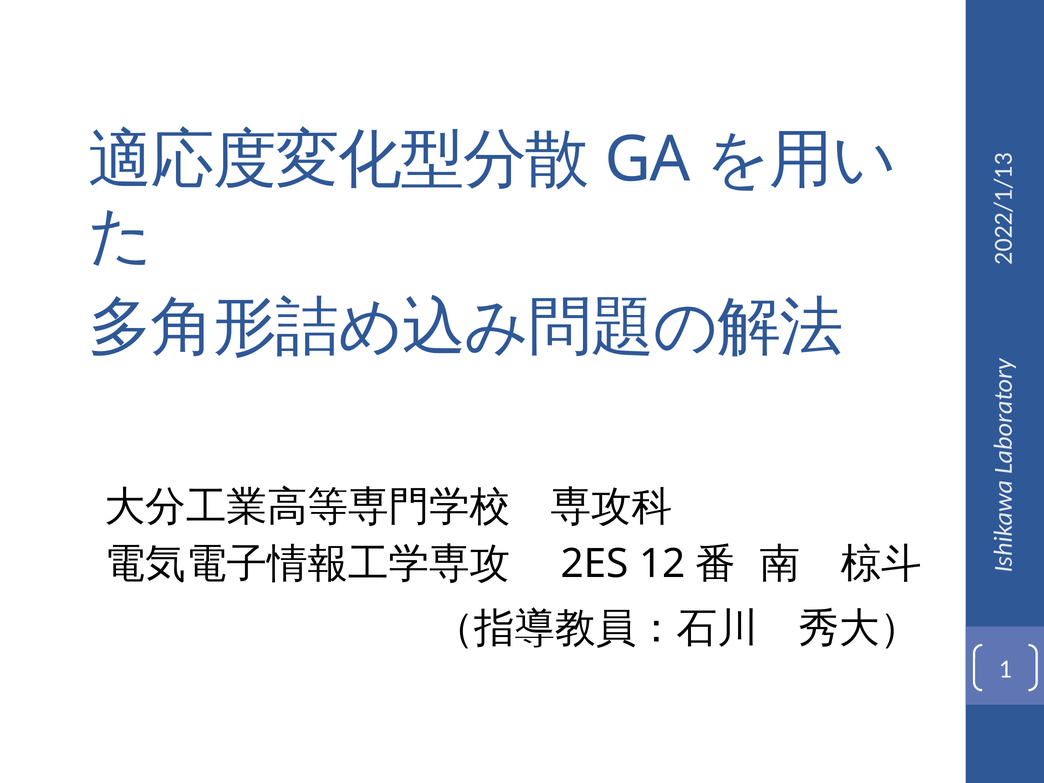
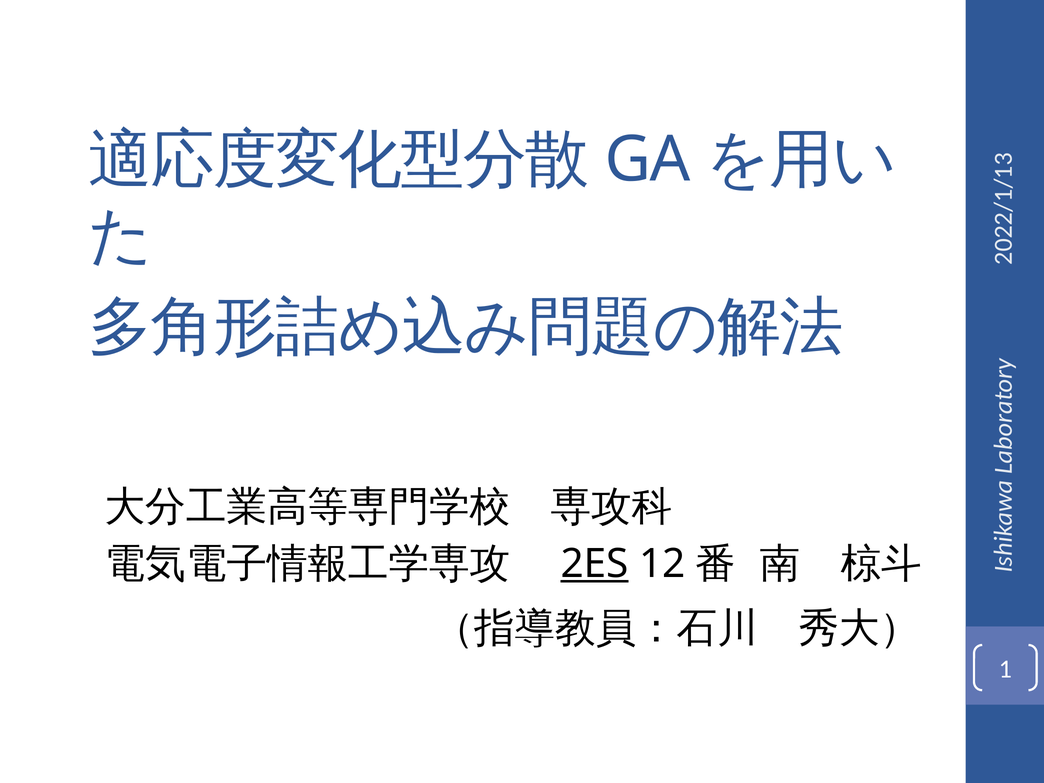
2ES underline: none -> present
